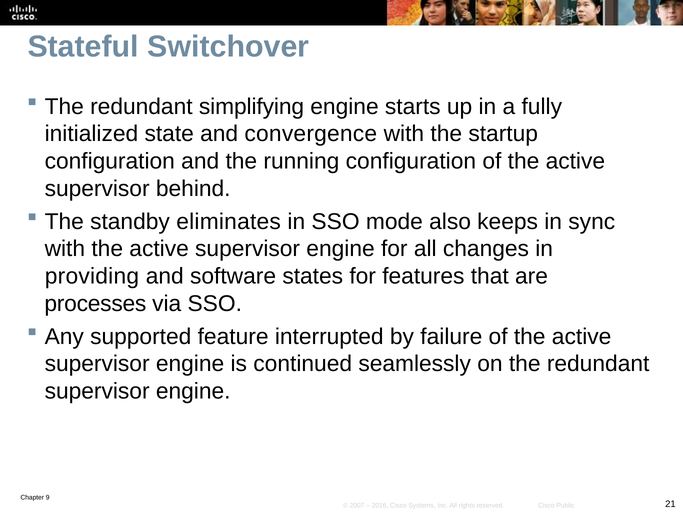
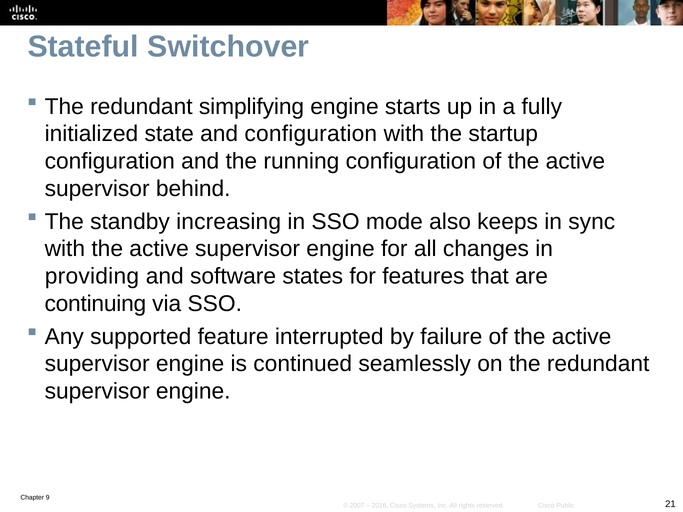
and convergence: convergence -> configuration
eliminates: eliminates -> increasing
processes: processes -> continuing
